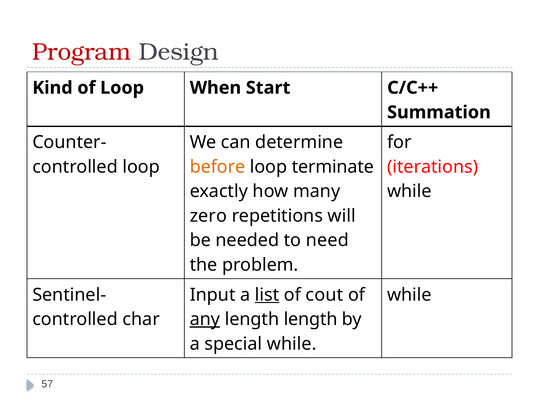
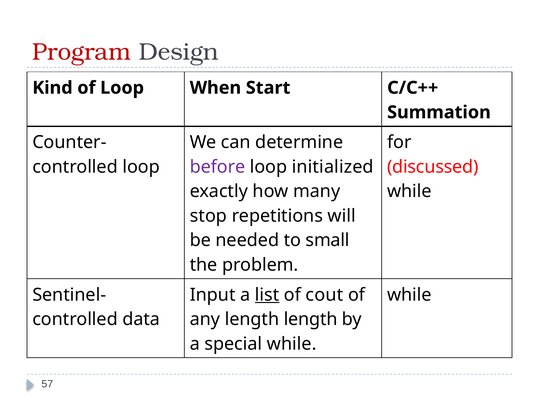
before colour: orange -> purple
terminate: terminate -> initialized
iterations: iterations -> discussed
zero: zero -> stop
need: need -> small
char: char -> data
any underline: present -> none
